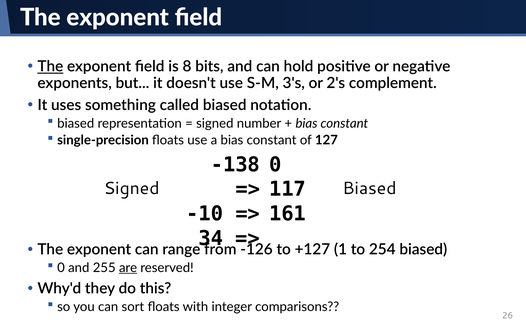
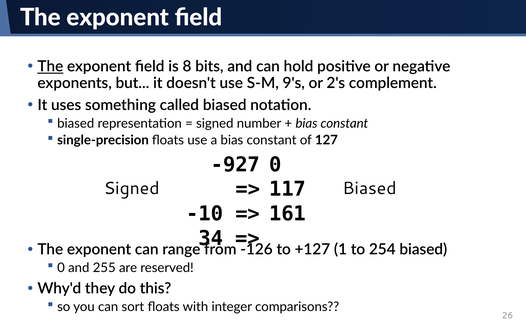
3's: 3's -> 9's
-138: -138 -> -927
are underline: present -> none
